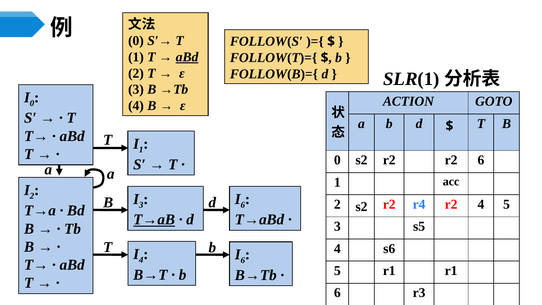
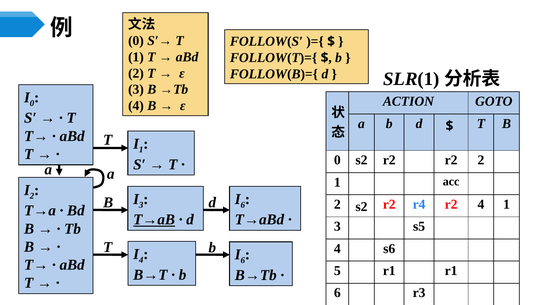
aBd at (187, 57) underline: present -> none
r2 6: 6 -> 2
4 5: 5 -> 1
